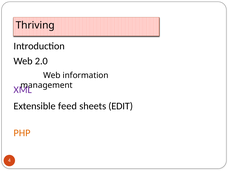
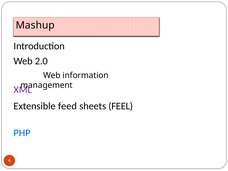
Thriving: Thriving -> Mashup
EDIT: EDIT -> FEEL
PHP colour: orange -> blue
